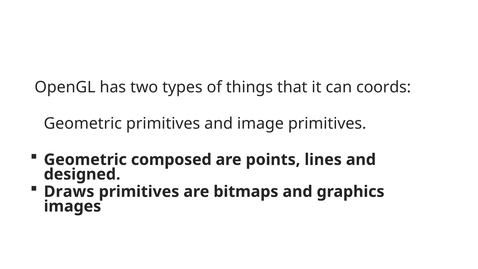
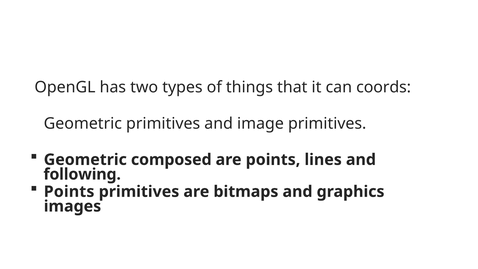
designed: designed -> following
Draws at (69, 192): Draws -> Points
